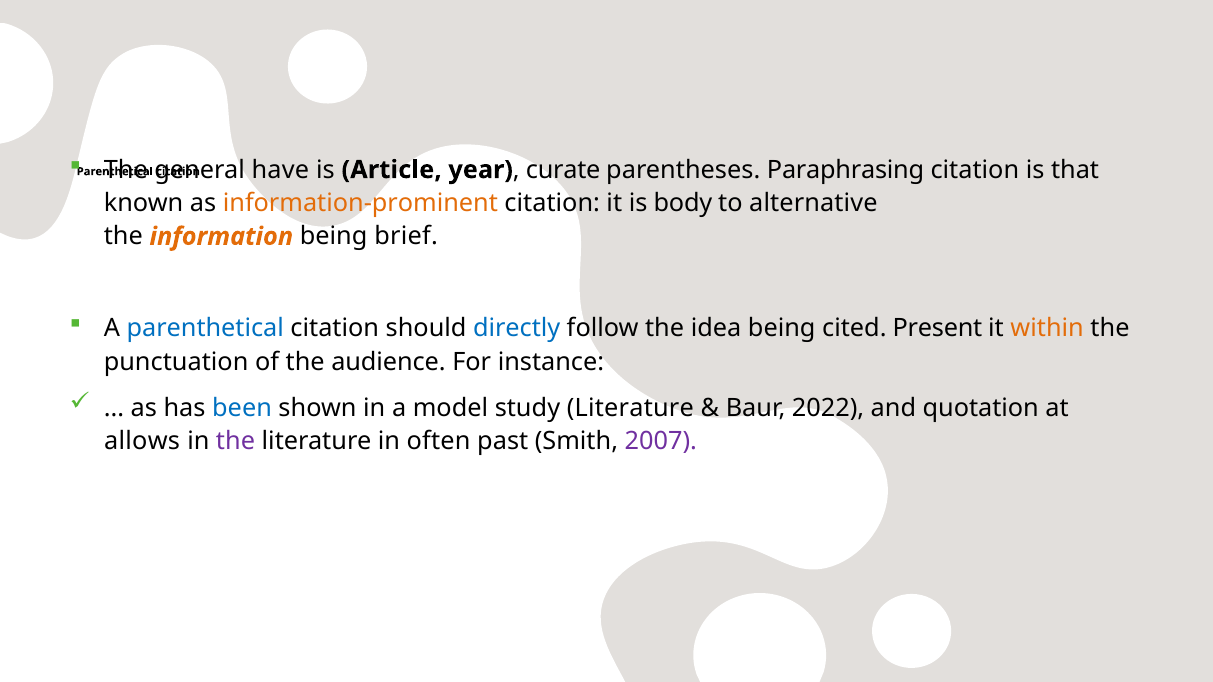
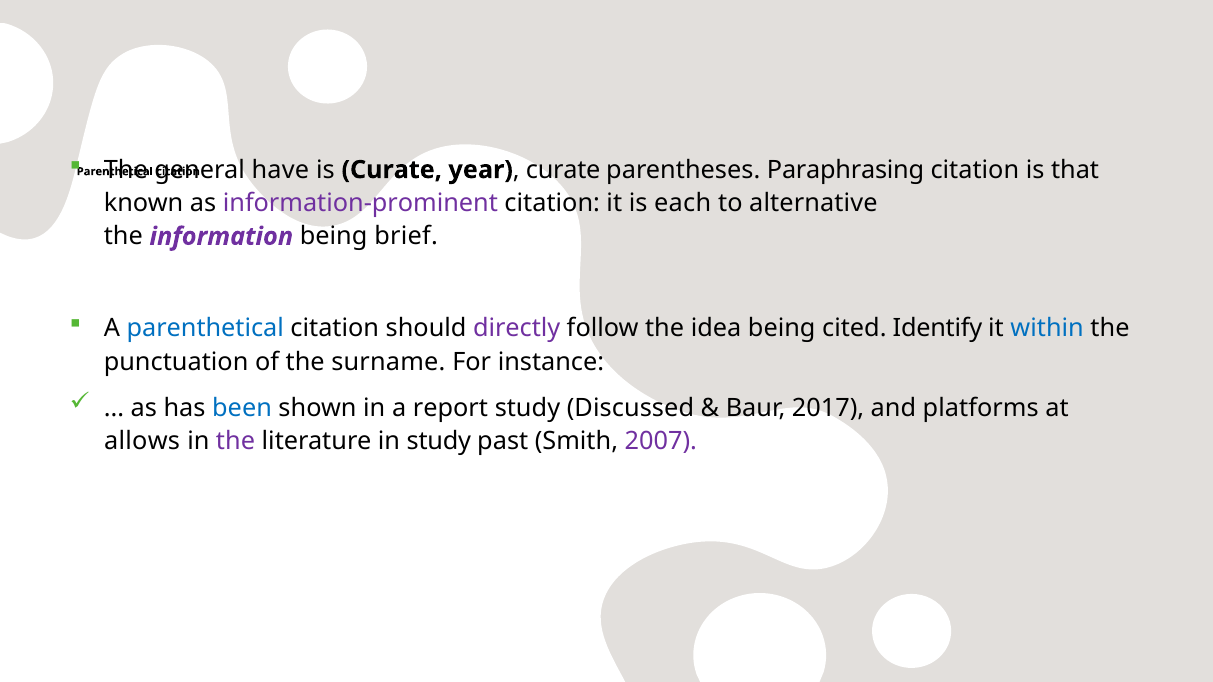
is Article: Article -> Curate
information-prominent colour: orange -> purple
body: body -> each
information colour: orange -> purple
directly colour: blue -> purple
Present: Present -> Identify
within colour: orange -> blue
audience: audience -> surname
model: model -> report
study Literature: Literature -> Discussed
2022: 2022 -> 2017
quotation: quotation -> platforms
in often: often -> study
